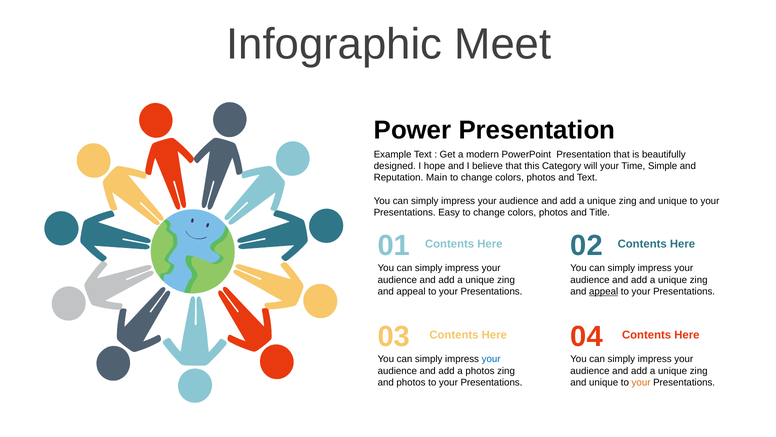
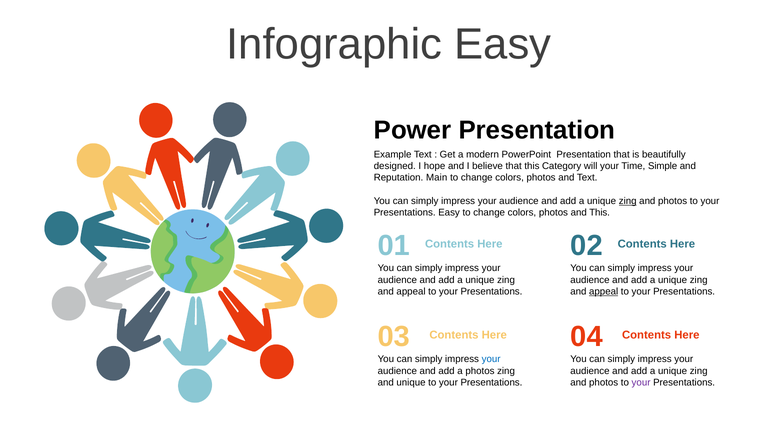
Infographic Meet: Meet -> Easy
zing at (628, 201) underline: none -> present
unique at (673, 201): unique -> photos
and Title: Title -> This
and photos: photos -> unique
unique at (604, 382): unique -> photos
your at (641, 382) colour: orange -> purple
